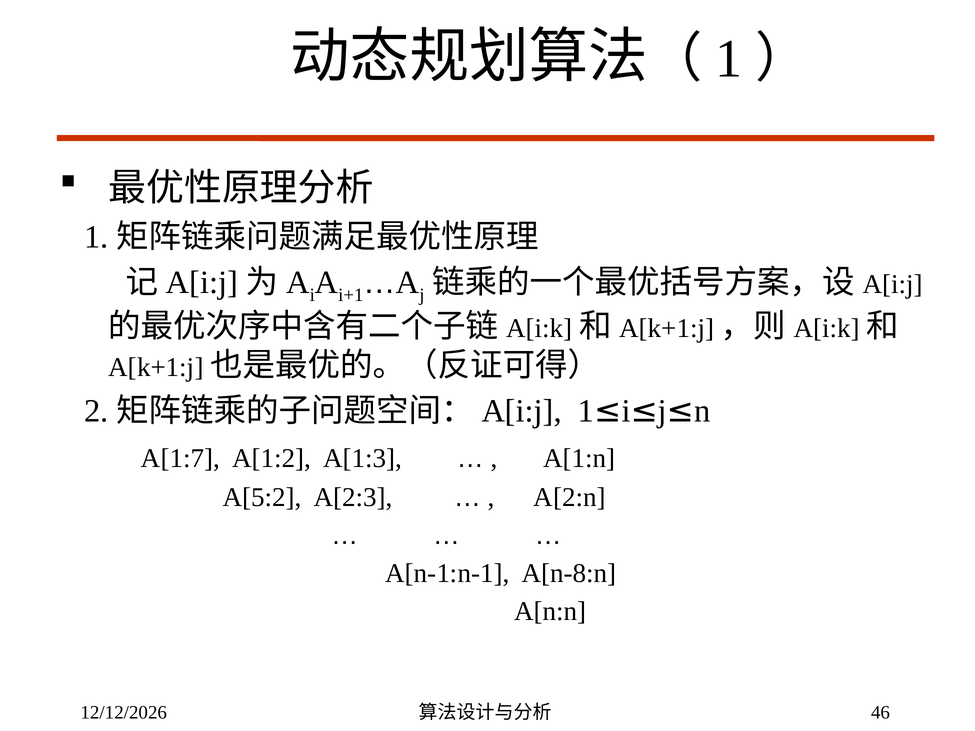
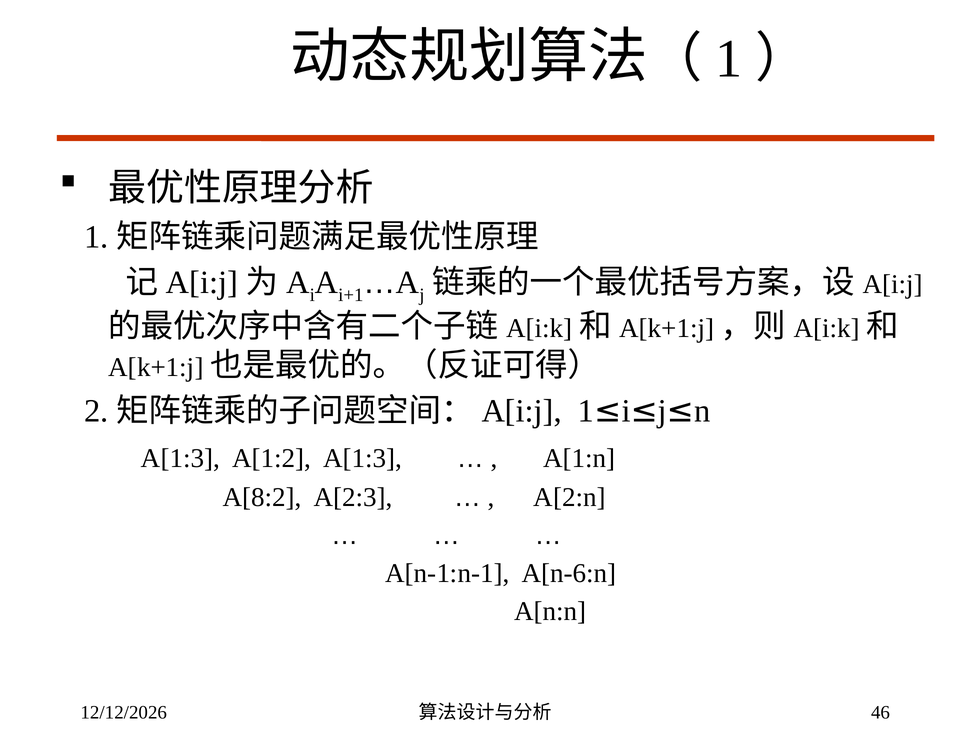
A[1:7 at (180, 459): A[1:7 -> A[1:3
A[5:2: A[5:2 -> A[8:2
A[n-8:n: A[n-8:n -> A[n-6:n
